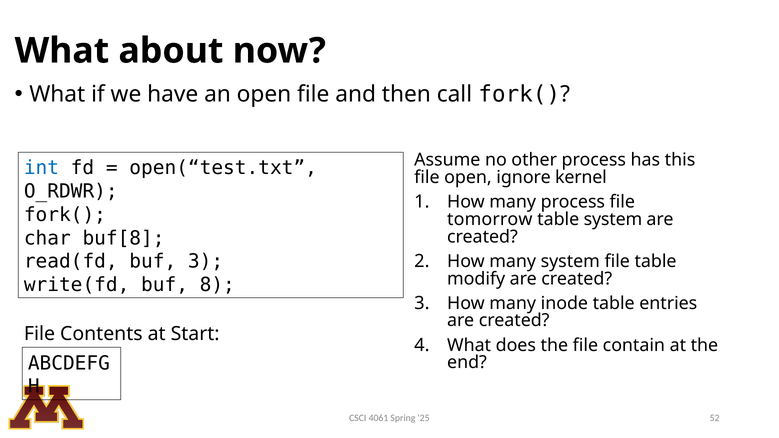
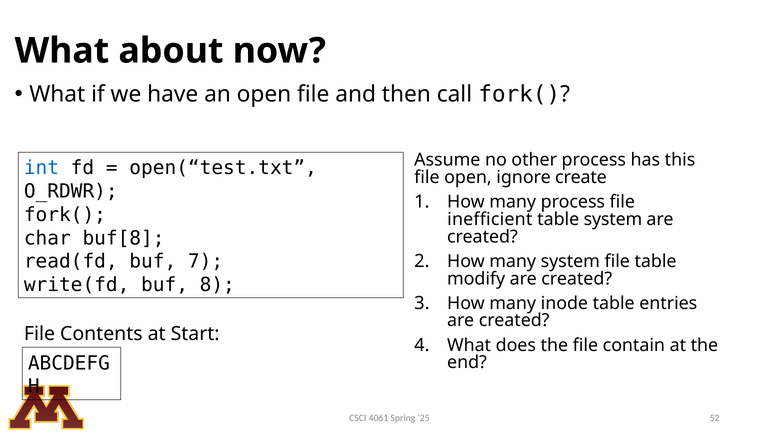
kernel: kernel -> create
tomorrow: tomorrow -> inefficient
buf 3: 3 -> 7
